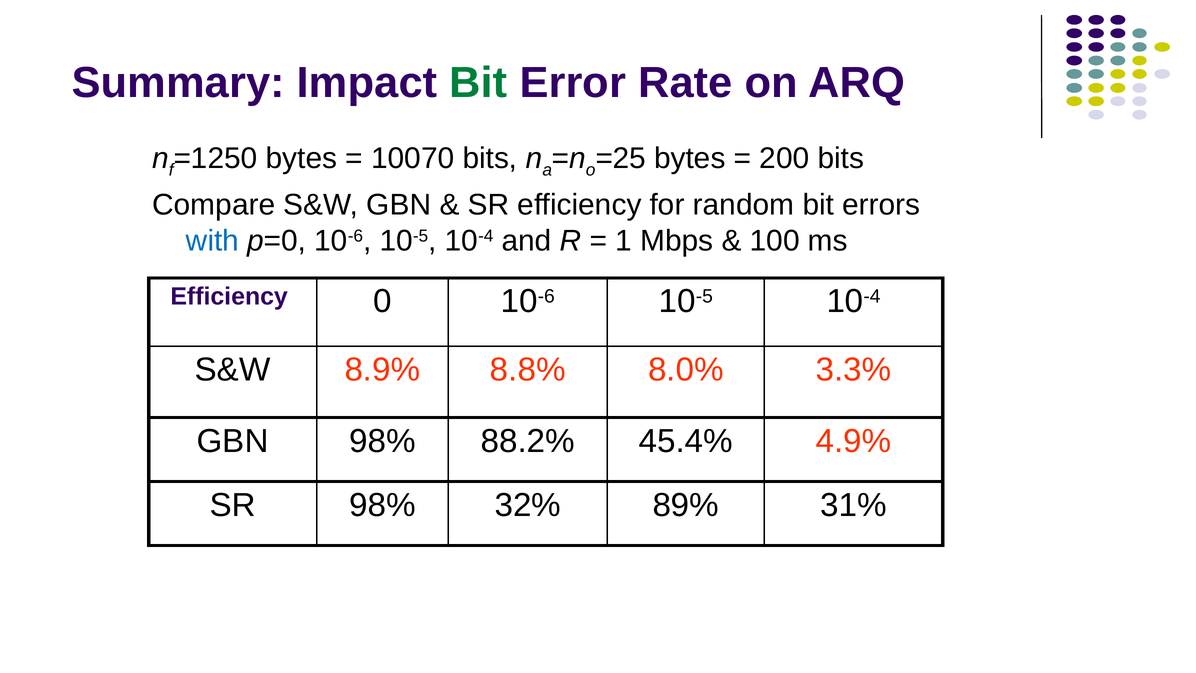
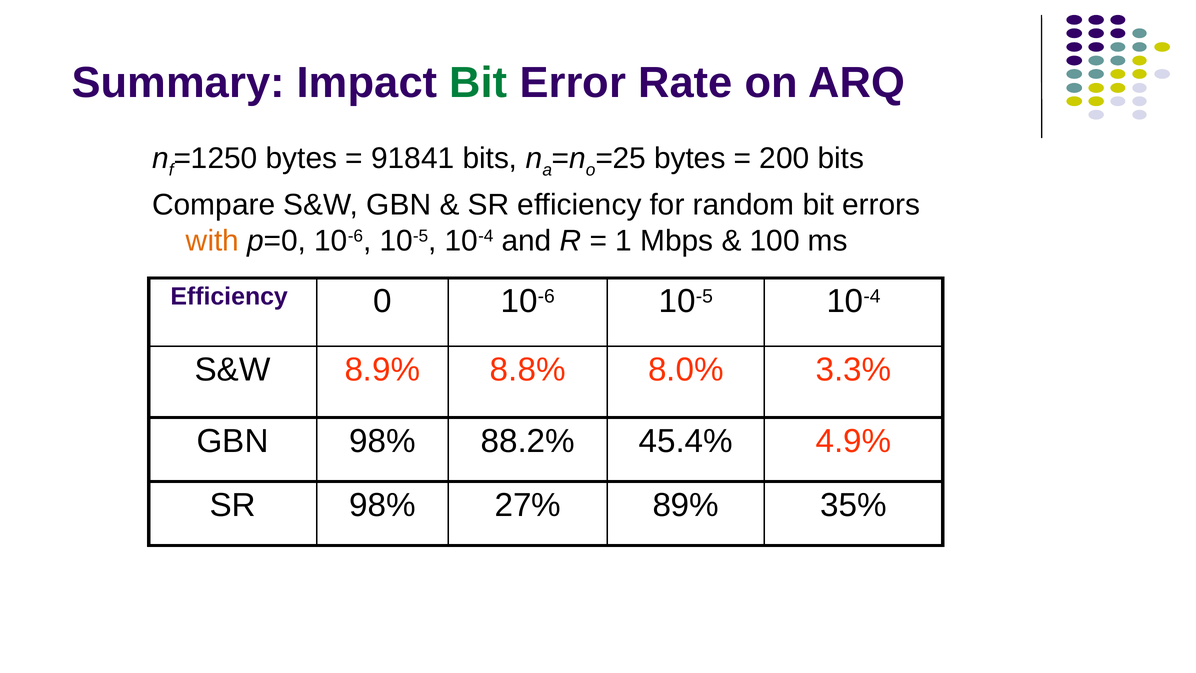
10070: 10070 -> 91841
with colour: blue -> orange
32%: 32% -> 27%
31%: 31% -> 35%
